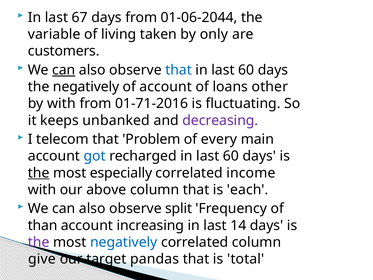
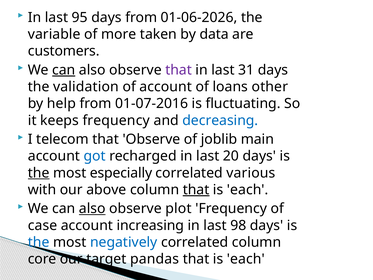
67: 67 -> 95
01-06-2044: 01-06-2044 -> 01-06-2026
living: living -> more
only: only -> data
that at (179, 70) colour: blue -> purple
60 at (246, 70): 60 -> 31
the negatively: negatively -> validation
by with: with -> help
01-71-2016: 01-71-2016 -> 01-07-2016
keeps unbanked: unbanked -> frequency
decreasing colour: purple -> blue
that Problem: Problem -> Observe
every: every -> joblib
recharged in last 60: 60 -> 20
income: income -> various
that at (196, 190) underline: none -> present
also at (92, 208) underline: none -> present
split: split -> plot
than: than -> case
14: 14 -> 98
the at (39, 242) colour: purple -> blue
give: give -> core
total at (246, 259): total -> each
